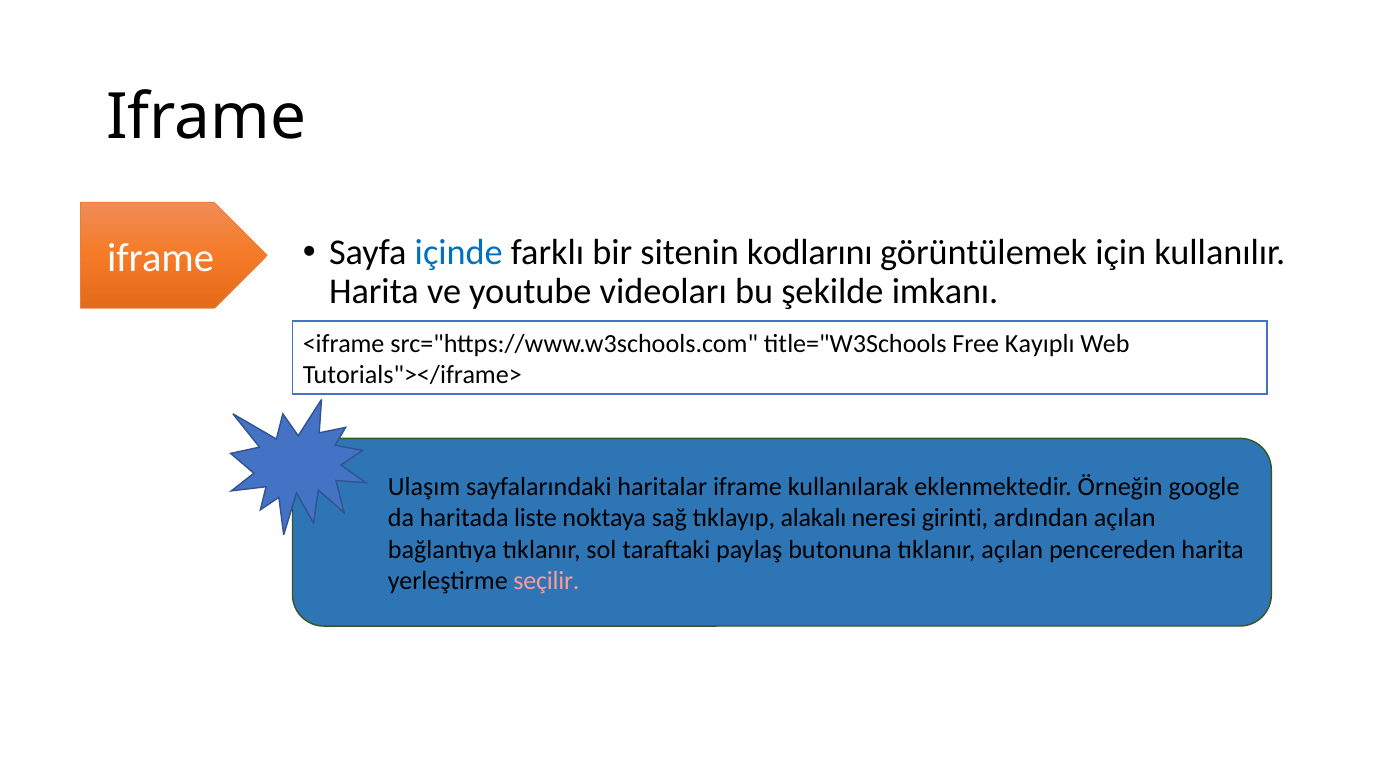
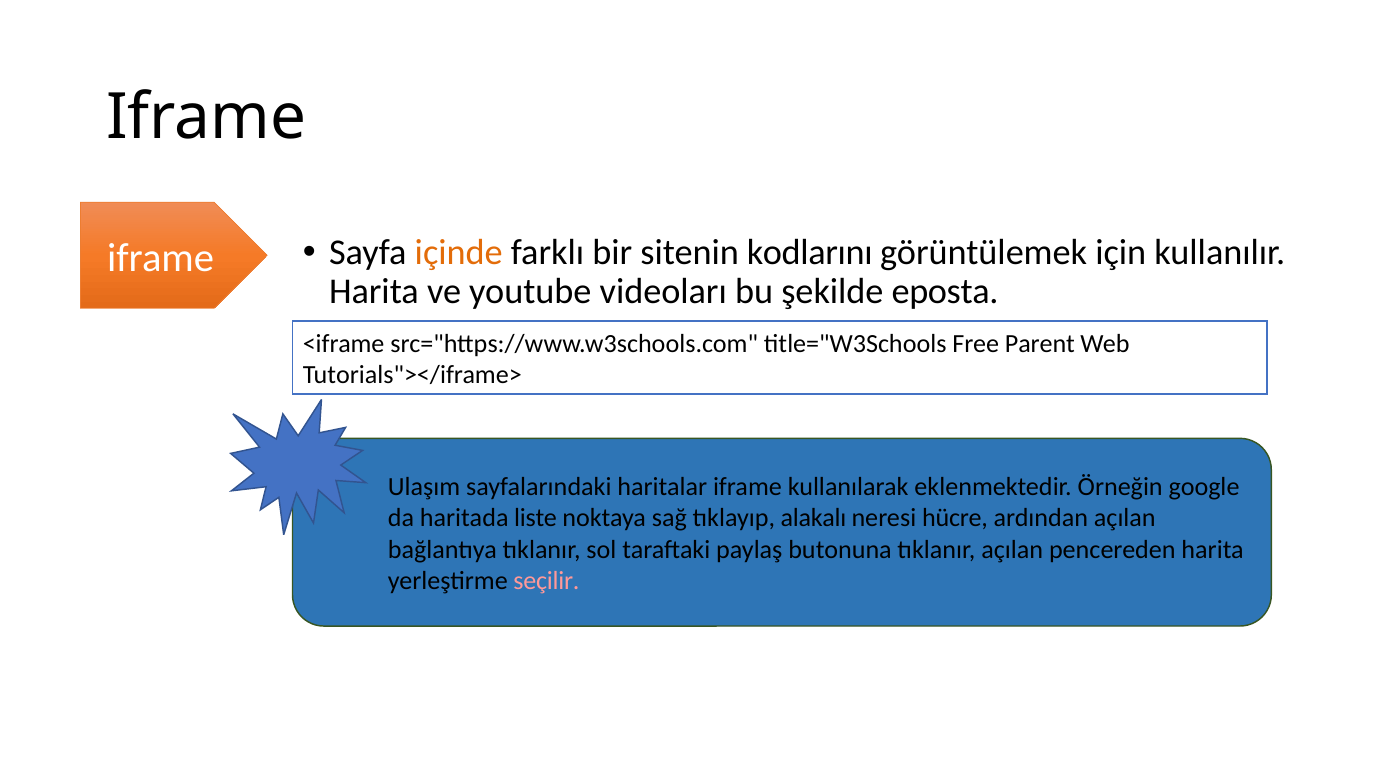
içinde colour: blue -> orange
imkanı: imkanı -> eposta
Kayıplı: Kayıplı -> Parent
girinti: girinti -> hücre
